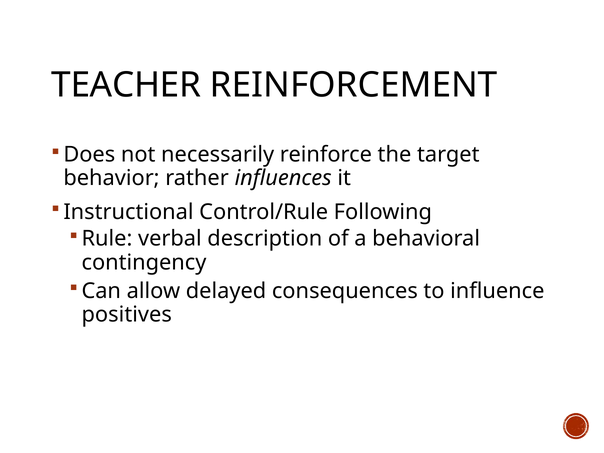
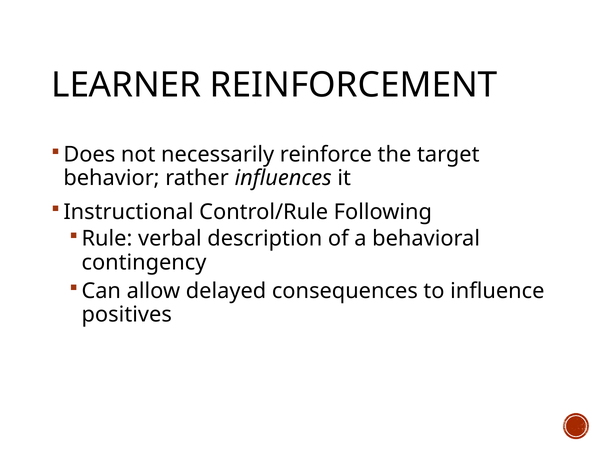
TEACHER: TEACHER -> LEARNER
